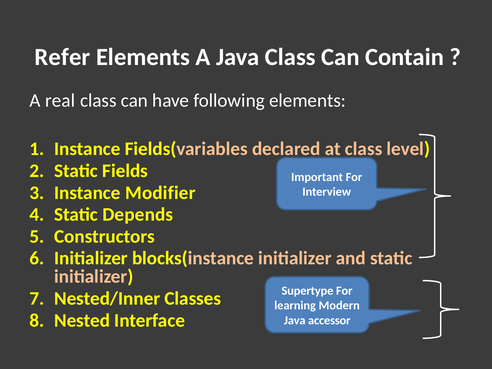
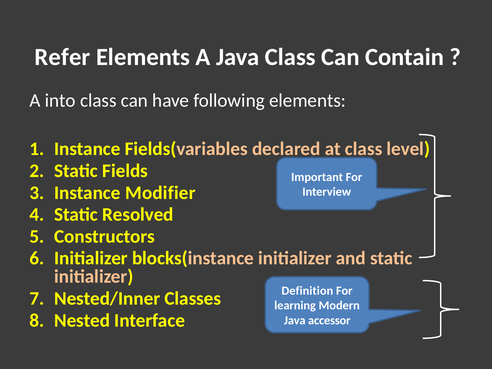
real: real -> into
Depends: Depends -> Resolved
Supertype: Supertype -> Definition
